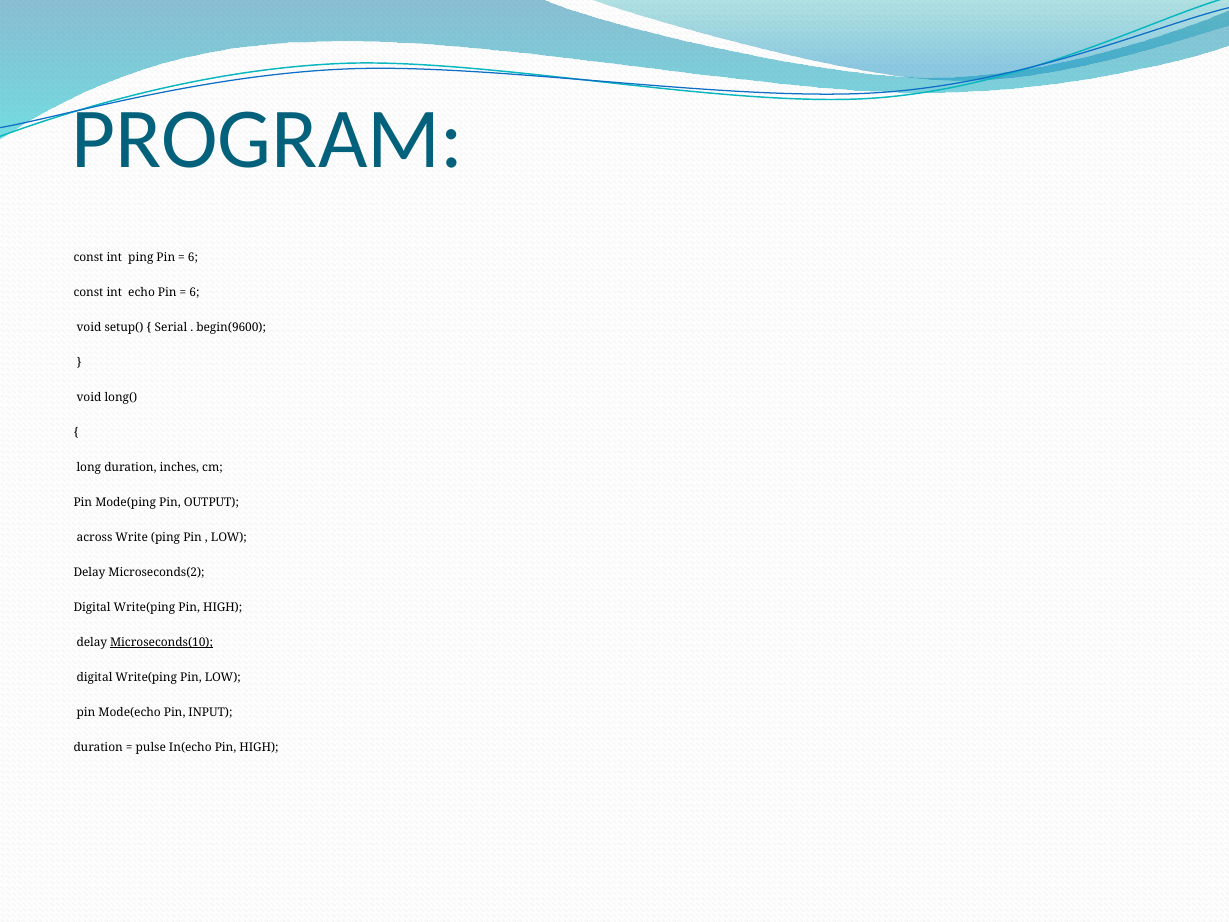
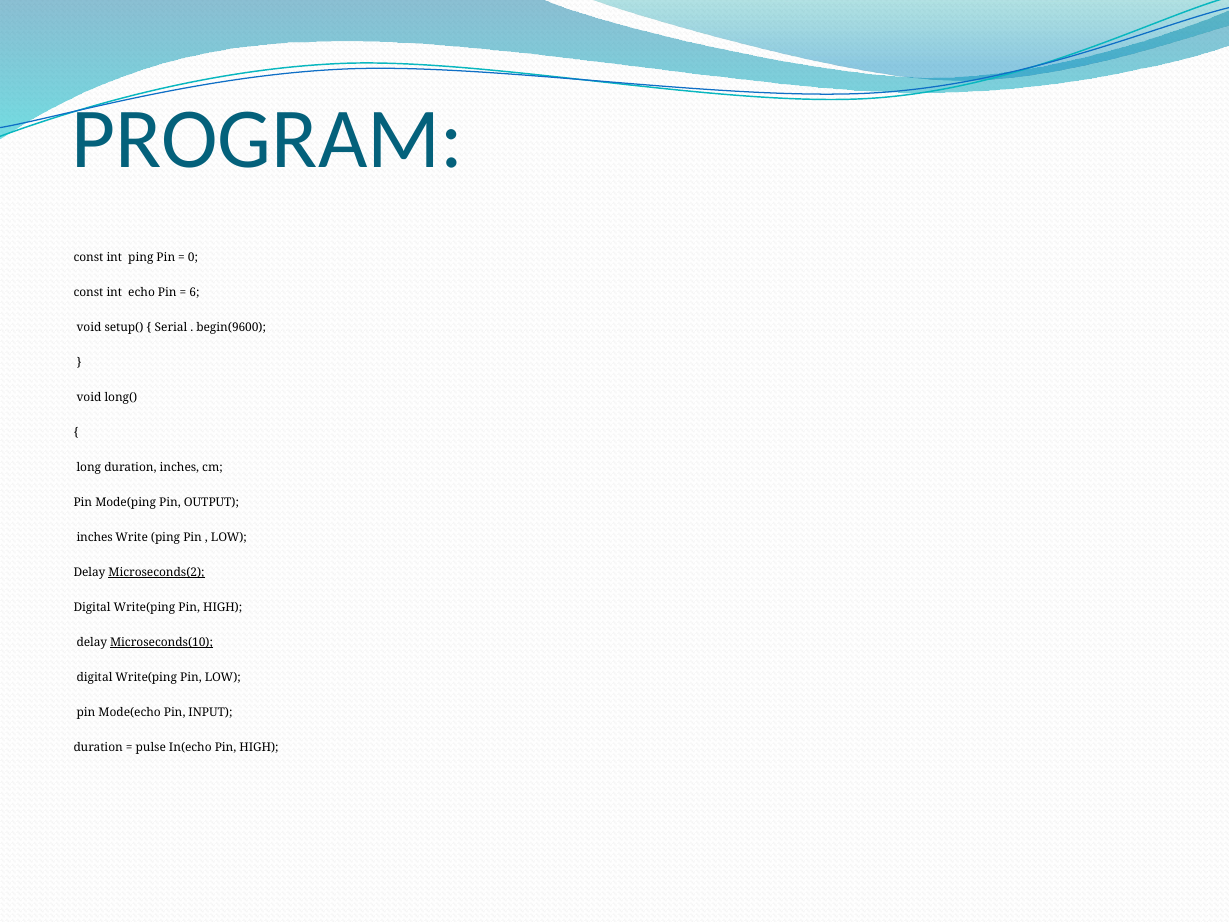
6 at (193, 257): 6 -> 0
across at (95, 537): across -> inches
Microseconds(2 underline: none -> present
